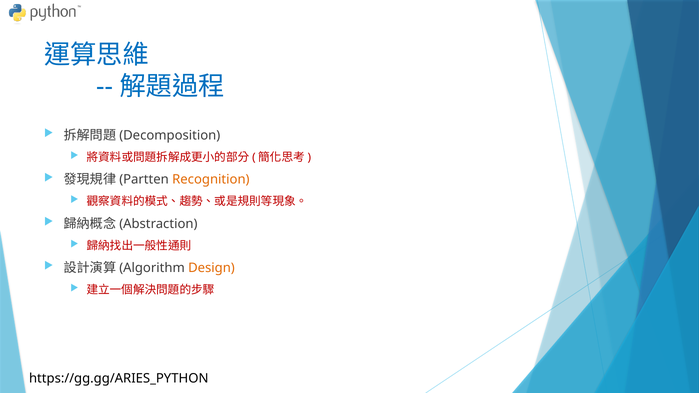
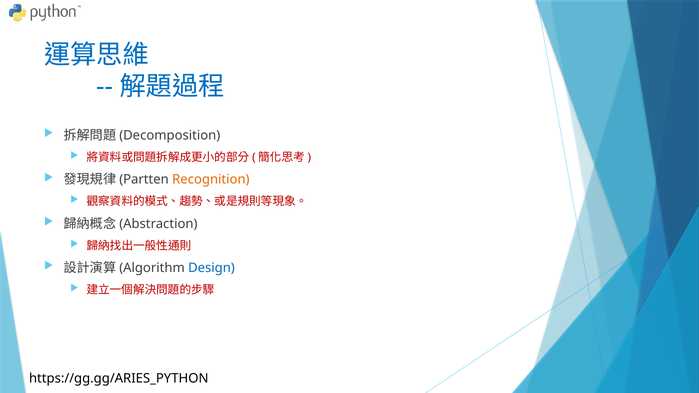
Design colour: orange -> blue
